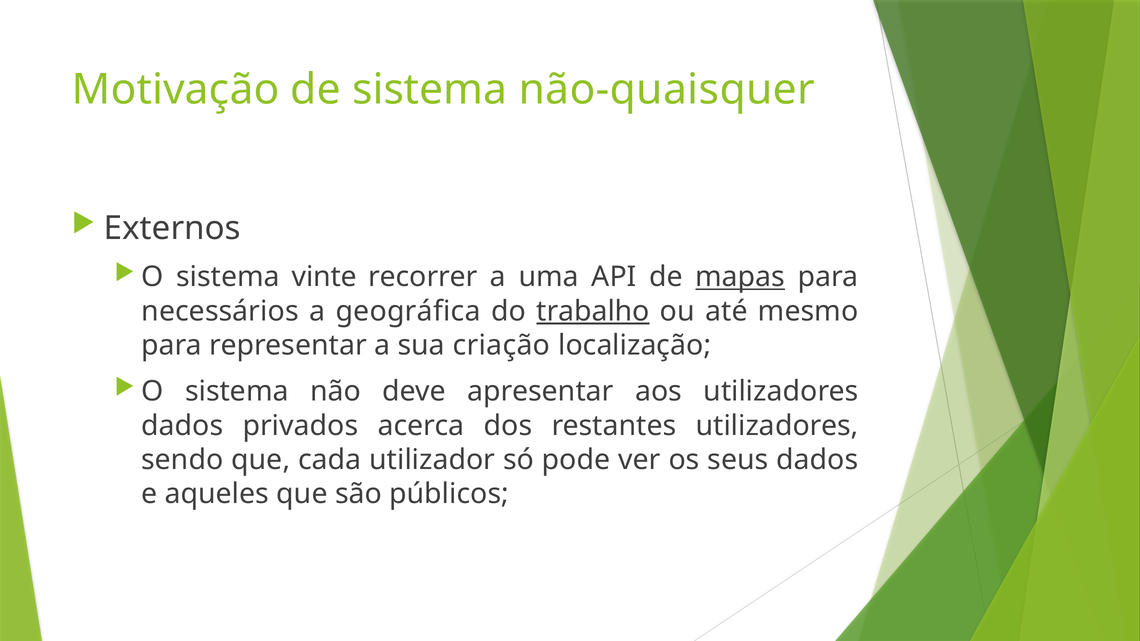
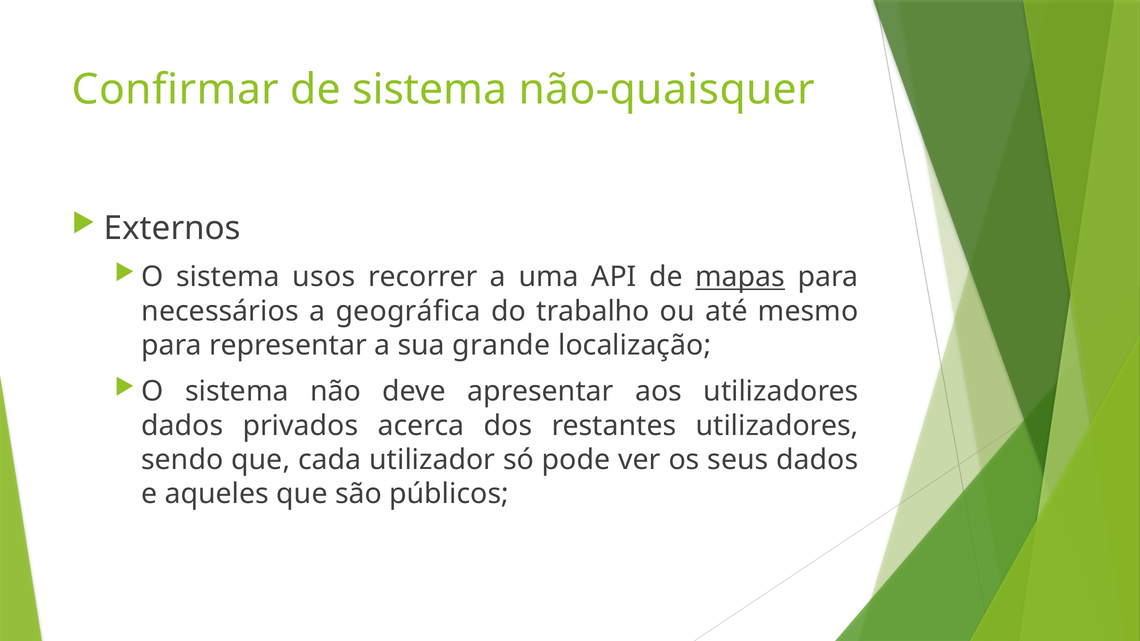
Motivação: Motivação -> Confirmar
vinte: vinte -> usos
trabalho underline: present -> none
criação: criação -> grande
